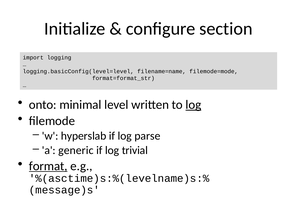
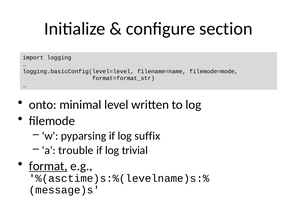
log at (193, 105) underline: present -> none
hyperslab: hyperslab -> pyparsing
parse: parse -> suffix
generic: generic -> trouble
